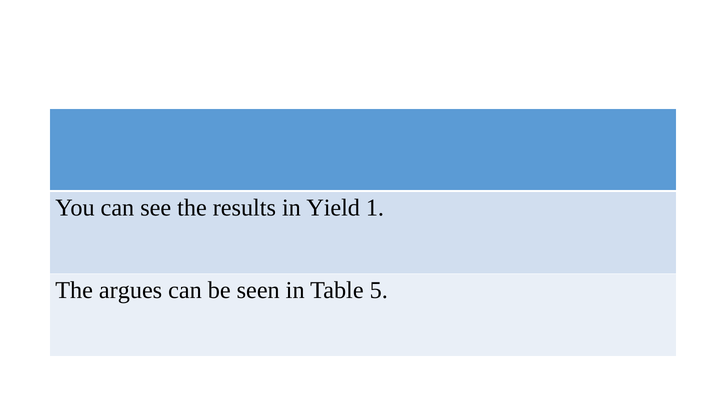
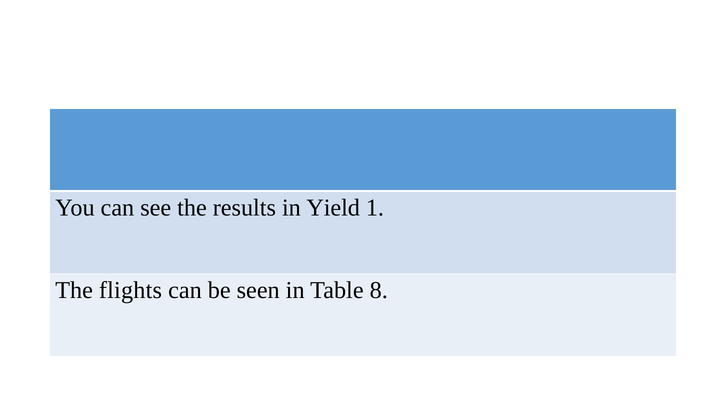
argues: argues -> flights
5: 5 -> 8
